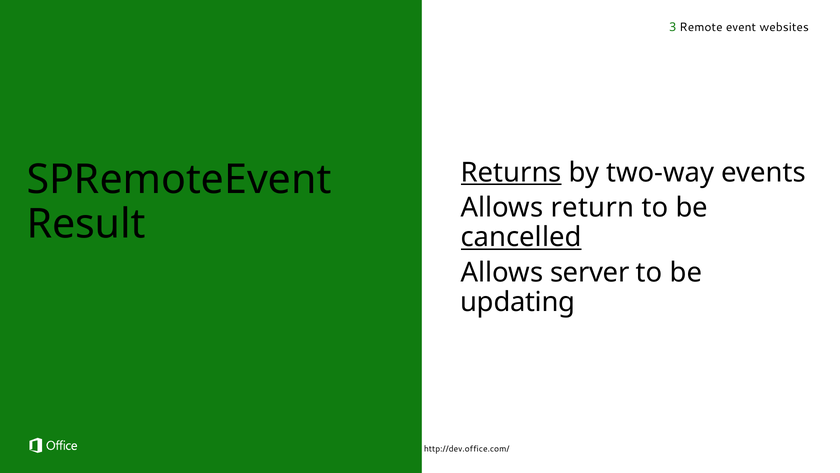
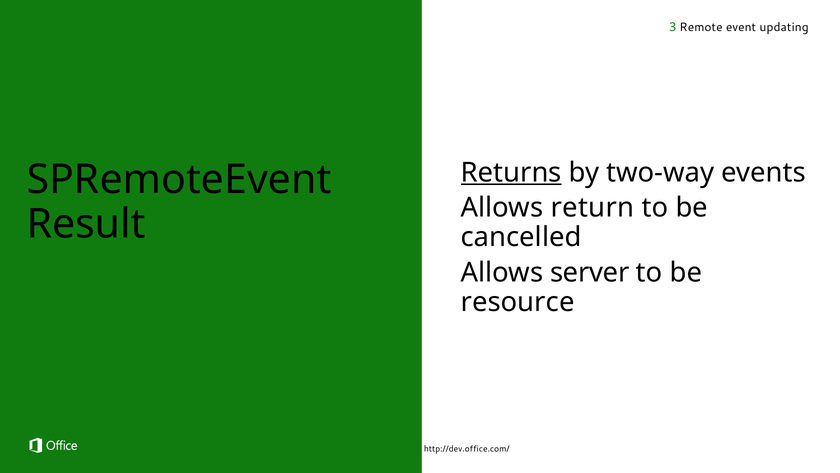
websites: websites -> updating
cancelled underline: present -> none
updating: updating -> resource
